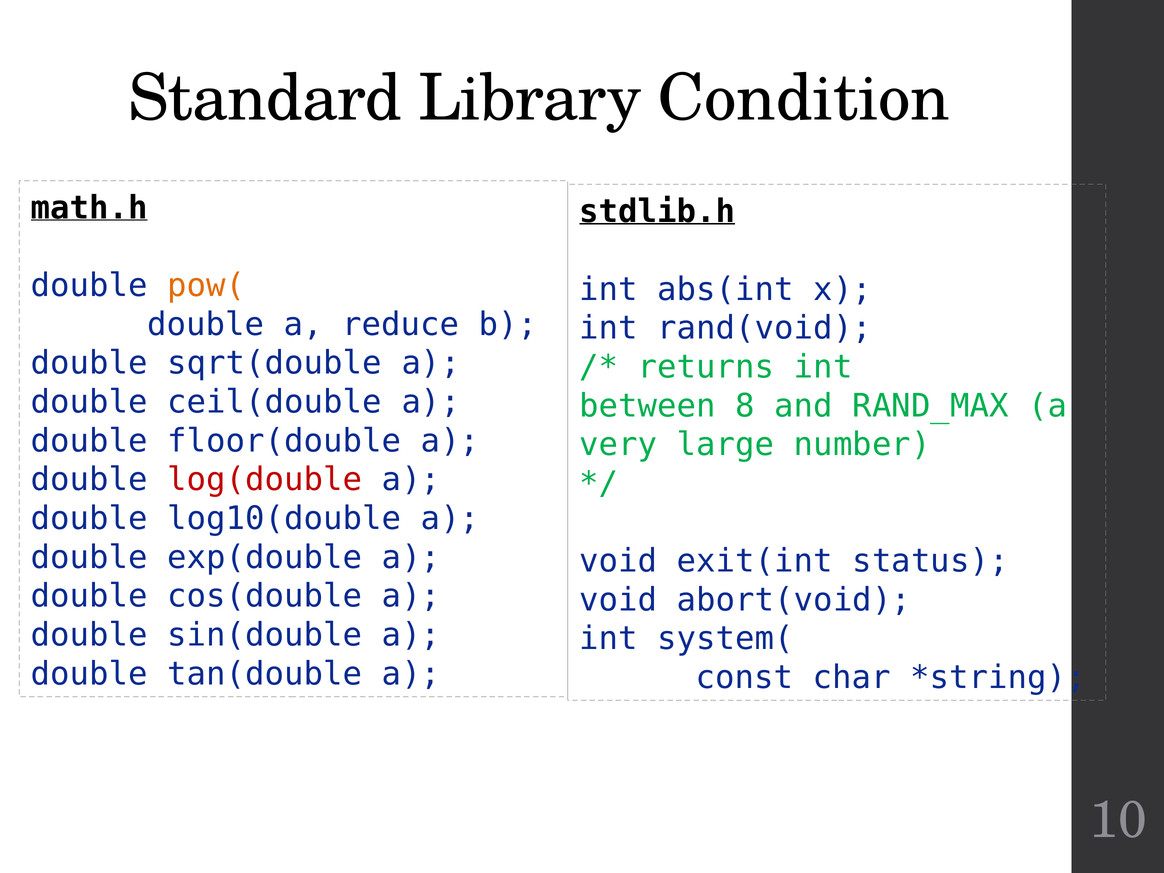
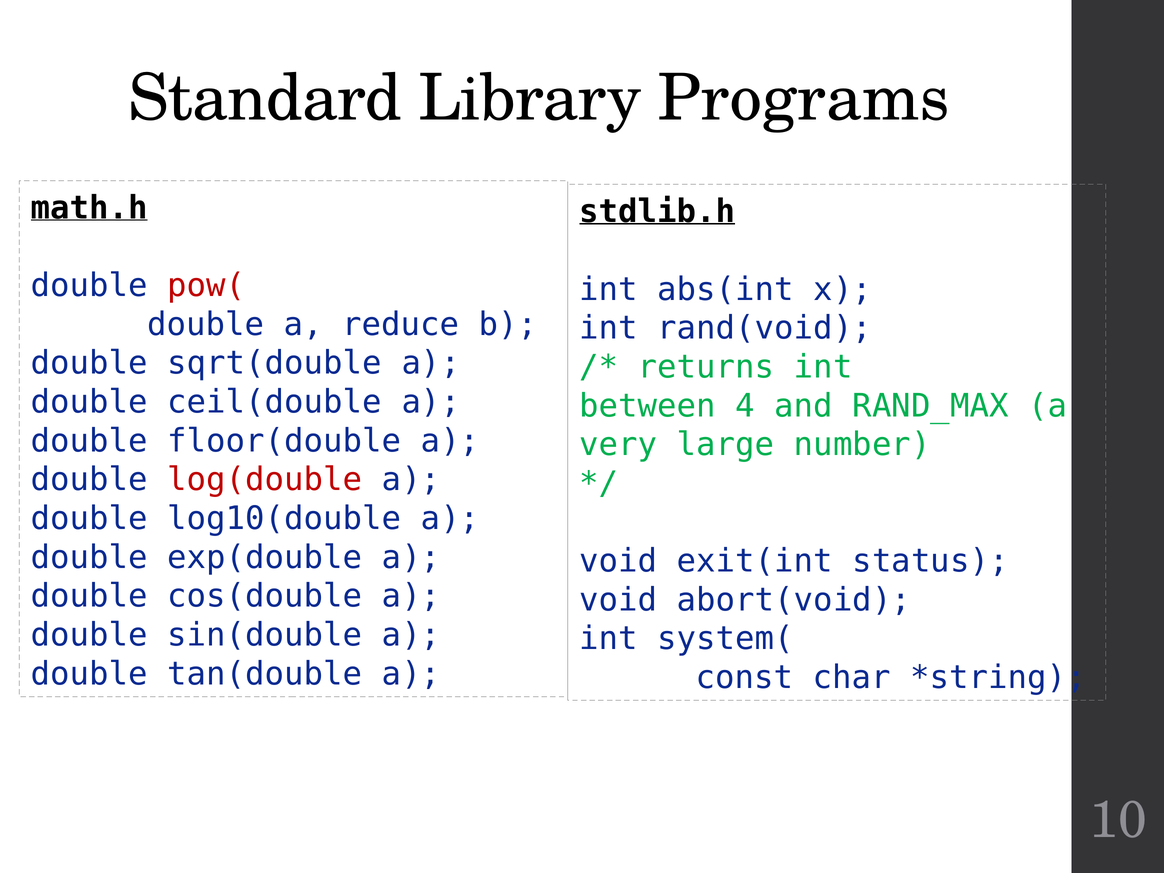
Condition: Condition -> Programs
pow( colour: orange -> red
8: 8 -> 4
